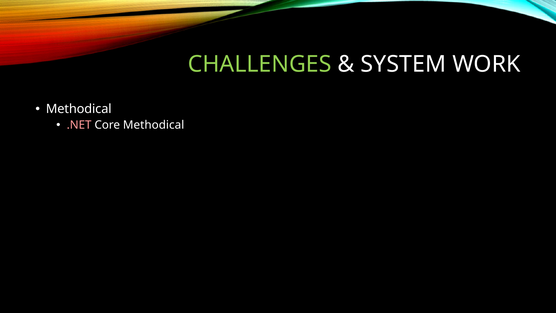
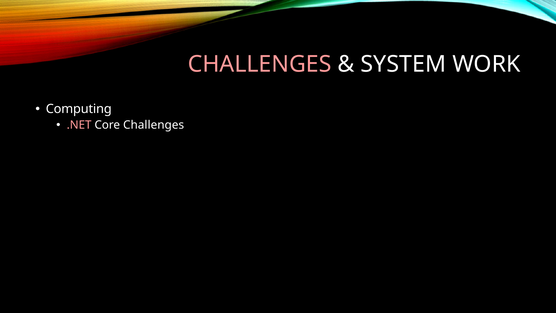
CHALLENGES at (260, 64) colour: light green -> pink
Methodical at (79, 109): Methodical -> Computing
Core Methodical: Methodical -> Challenges
